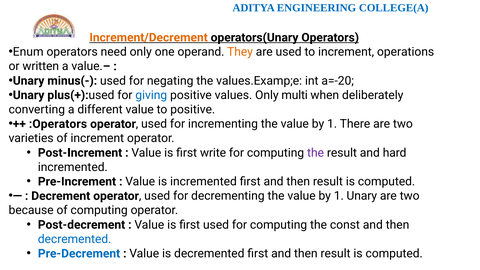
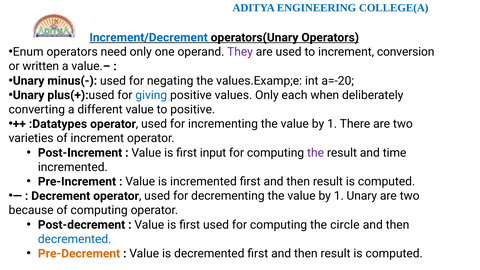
Increment/Decrement colour: orange -> blue
They colour: orange -> purple
operations: operations -> conversion
multi: multi -> each
:Operators: :Operators -> :Datatypes
write: write -> input
hard: hard -> time
const: const -> circle
Pre-Decrement colour: blue -> orange
